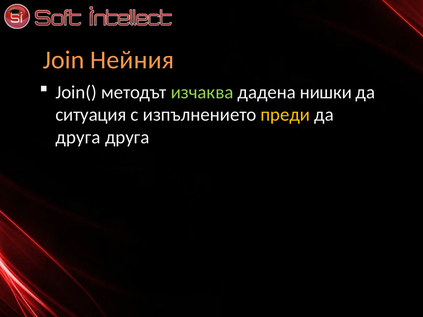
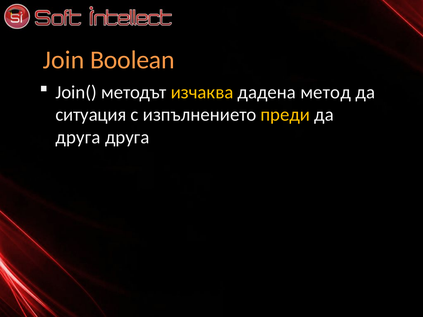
Нейния: Нейния -> Boolean
изчаква colour: light green -> yellow
нишки: нишки -> метод
